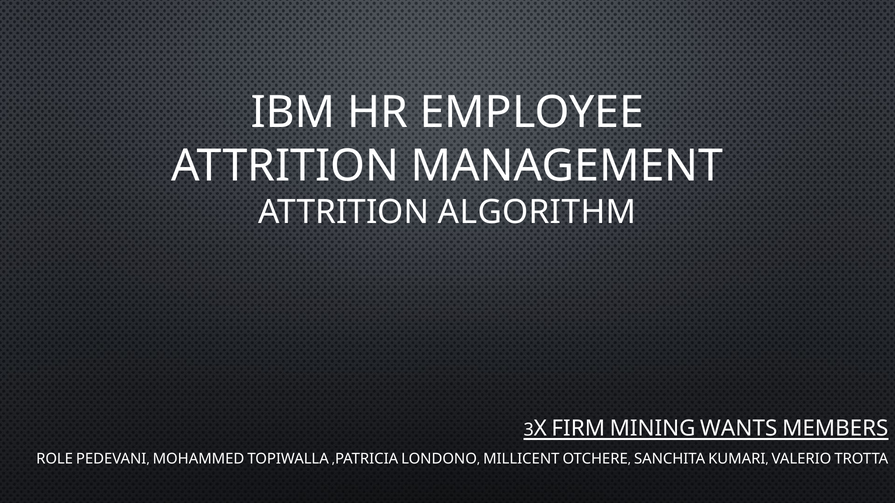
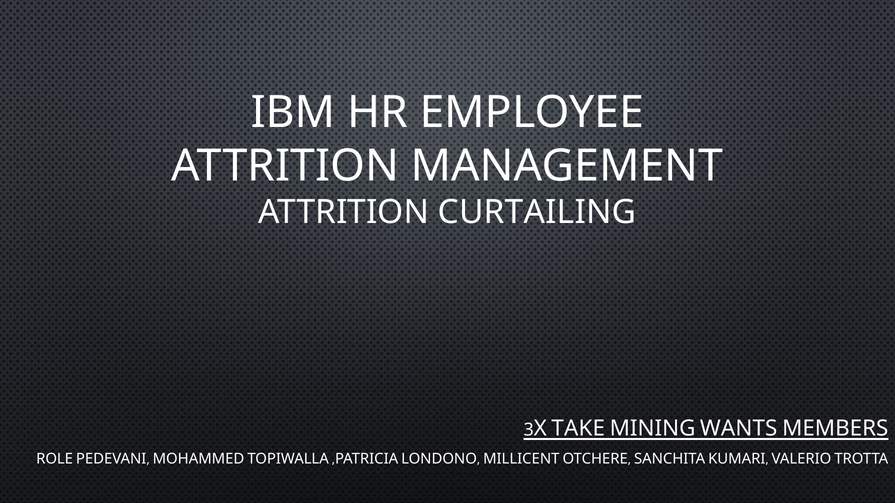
ALGORITHM: ALGORITHM -> CURTAILING
FIRM: FIRM -> TAKE
